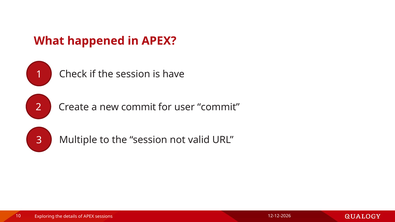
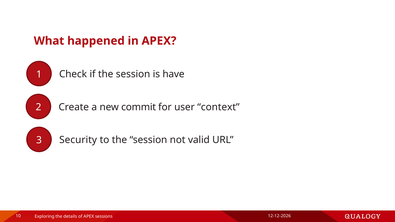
user commit: commit -> context
Multiple: Multiple -> Security
